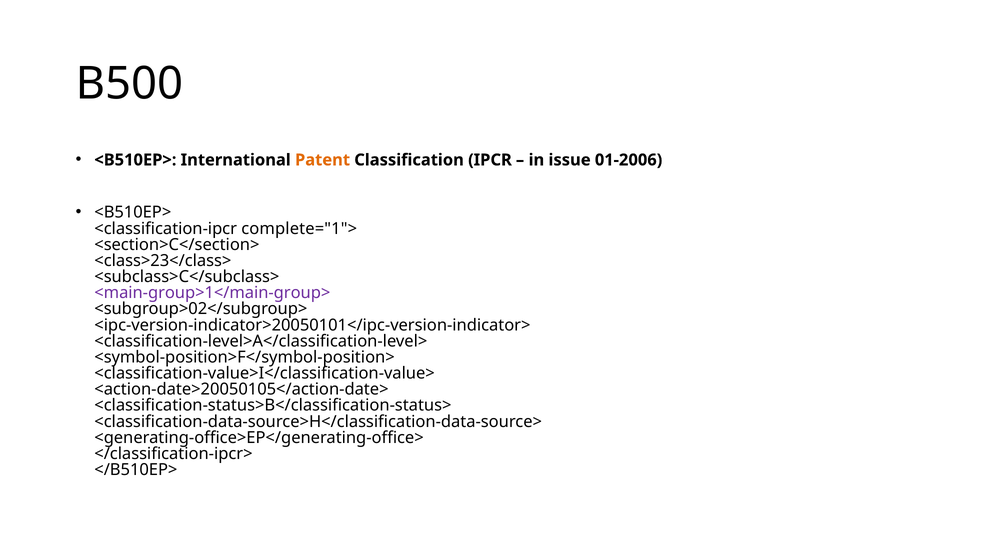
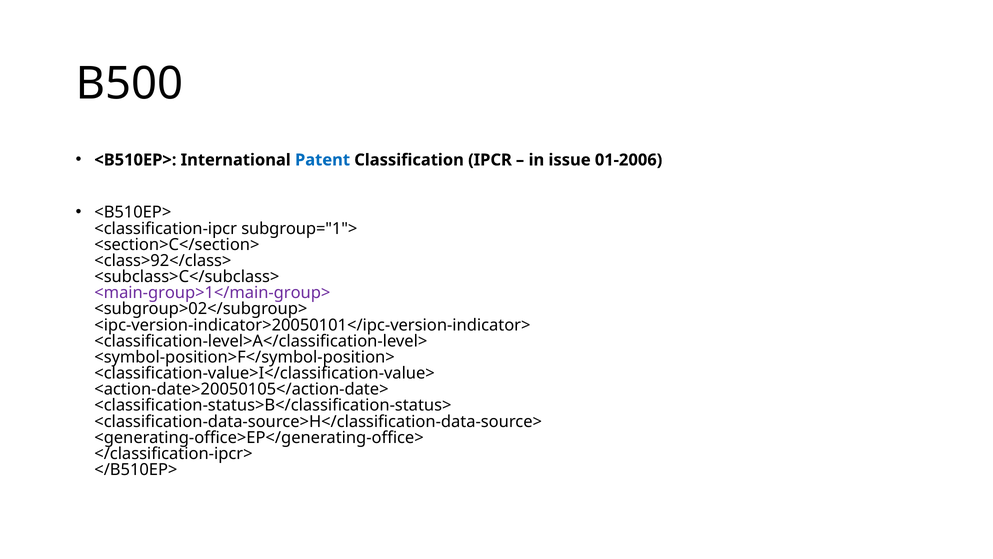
Patent colour: orange -> blue
complete="1">: complete="1"> -> subgroup="1">
<class>23</class>: <class>23</class> -> <class>92</class>
